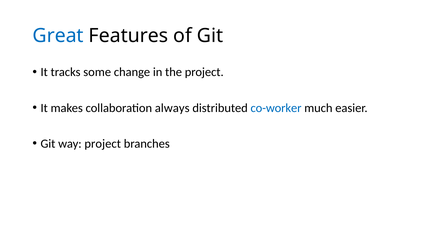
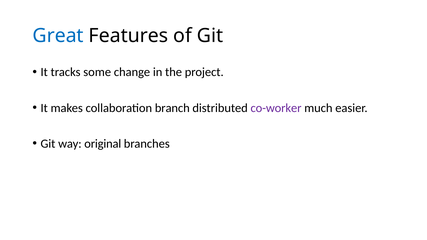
always: always -> branch
co-worker colour: blue -> purple
way project: project -> original
